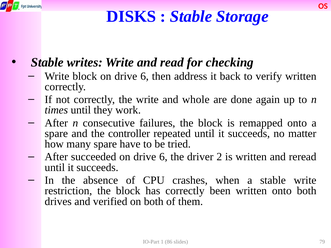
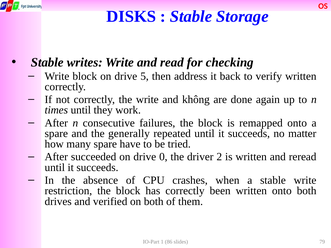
block on drive 6: 6 -> 5
whole: whole -> không
controller: controller -> generally
succeeded on drive 6: 6 -> 0
